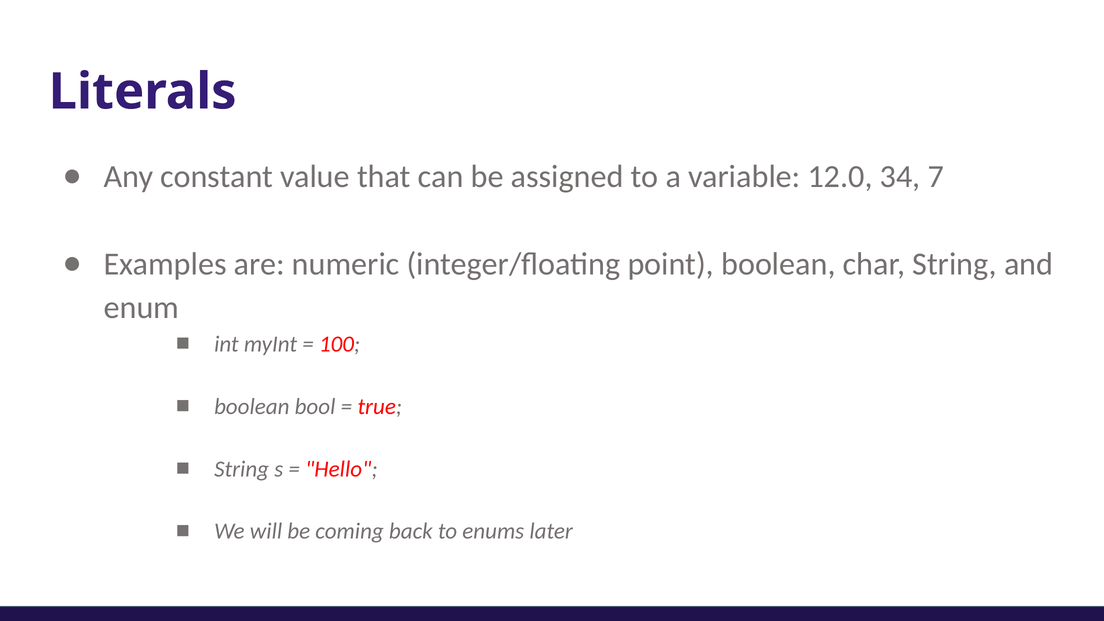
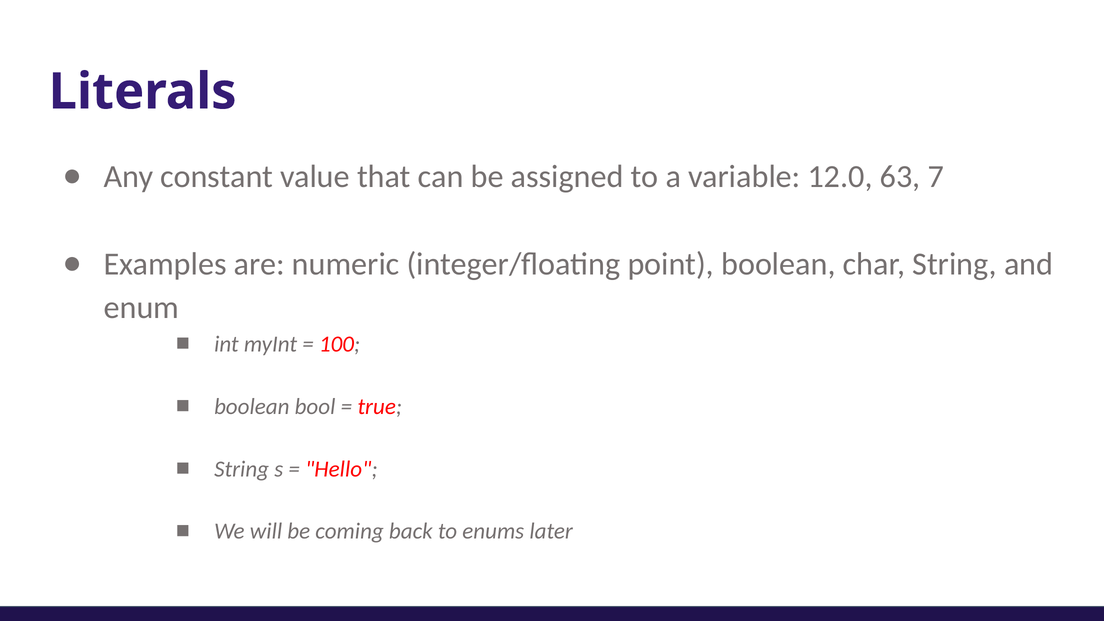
34: 34 -> 63
